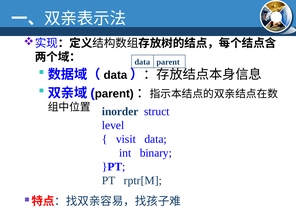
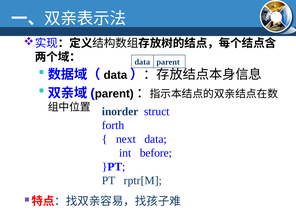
level: level -> forth
visit: visit -> next
binary: binary -> before
